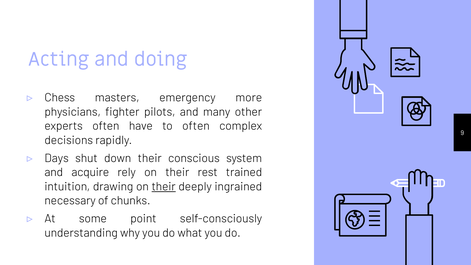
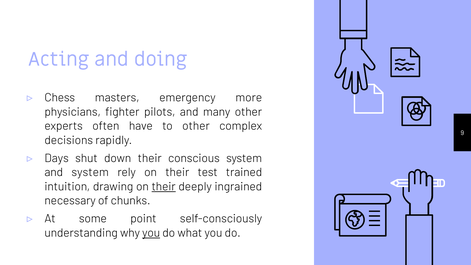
to often: often -> other
and acquire: acquire -> system
rest: rest -> test
you at (151, 233) underline: none -> present
